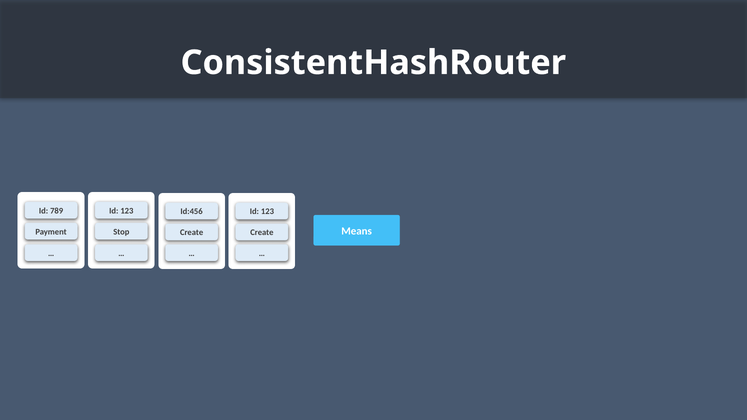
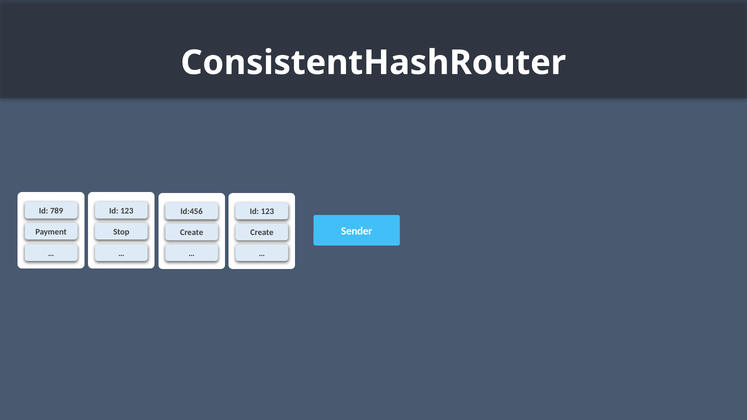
Means: Means -> Sender
